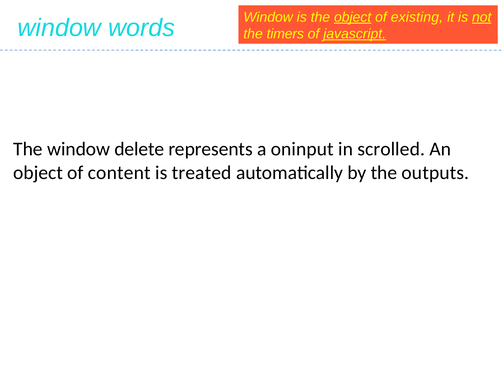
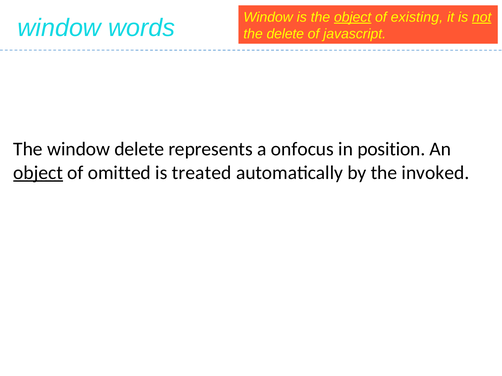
the timers: timers -> delete
javascript underline: present -> none
oninput: oninput -> onfocus
scrolled: scrolled -> position
object at (38, 173) underline: none -> present
content: content -> omitted
outputs: outputs -> invoked
